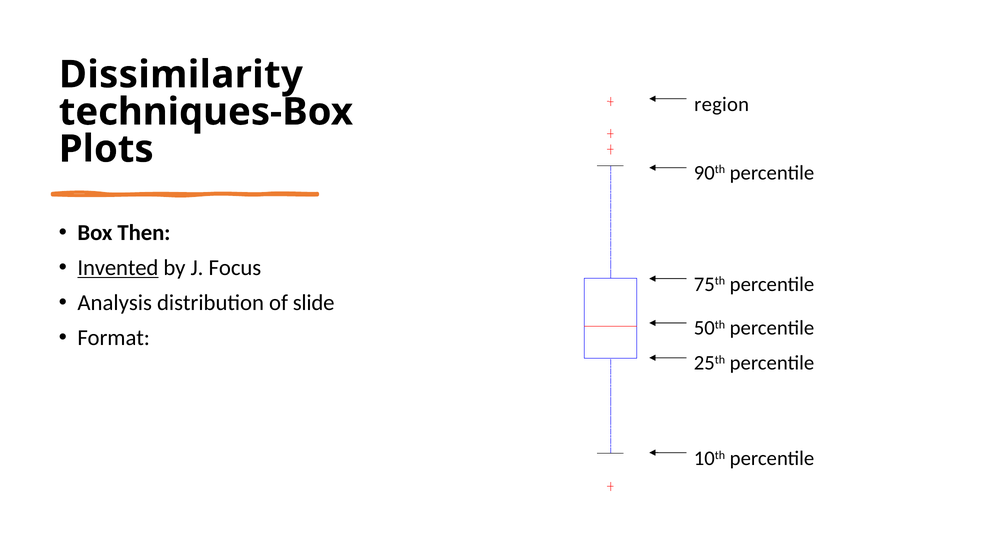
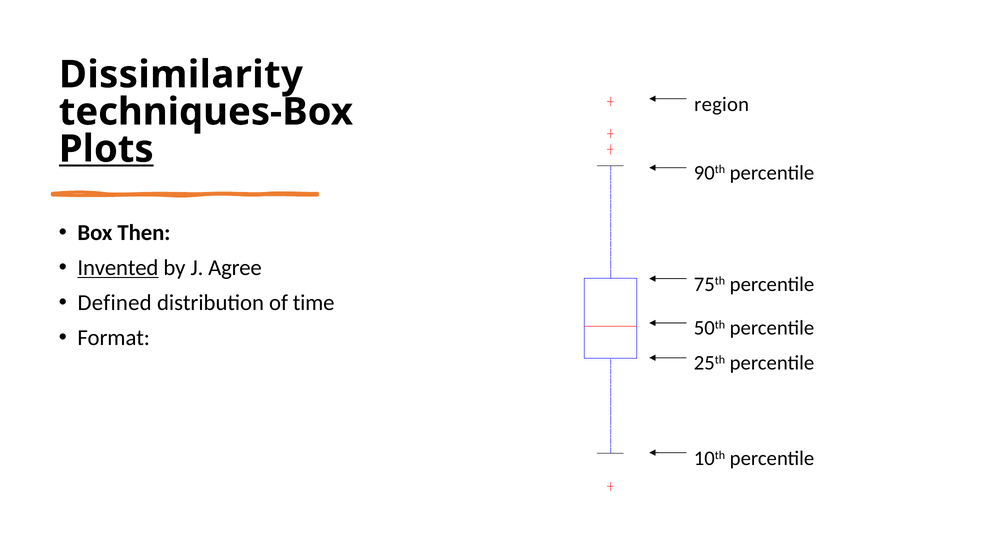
Plots underline: none -> present
Focus: Focus -> Agree
Analysis: Analysis -> Defined
slide: slide -> time
